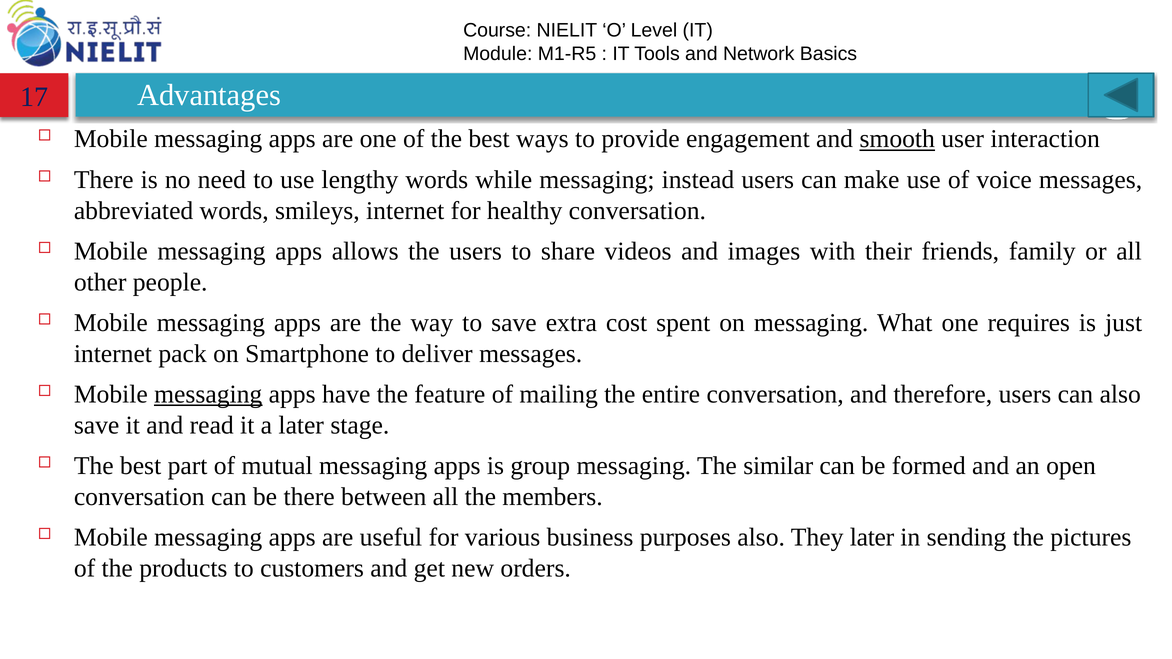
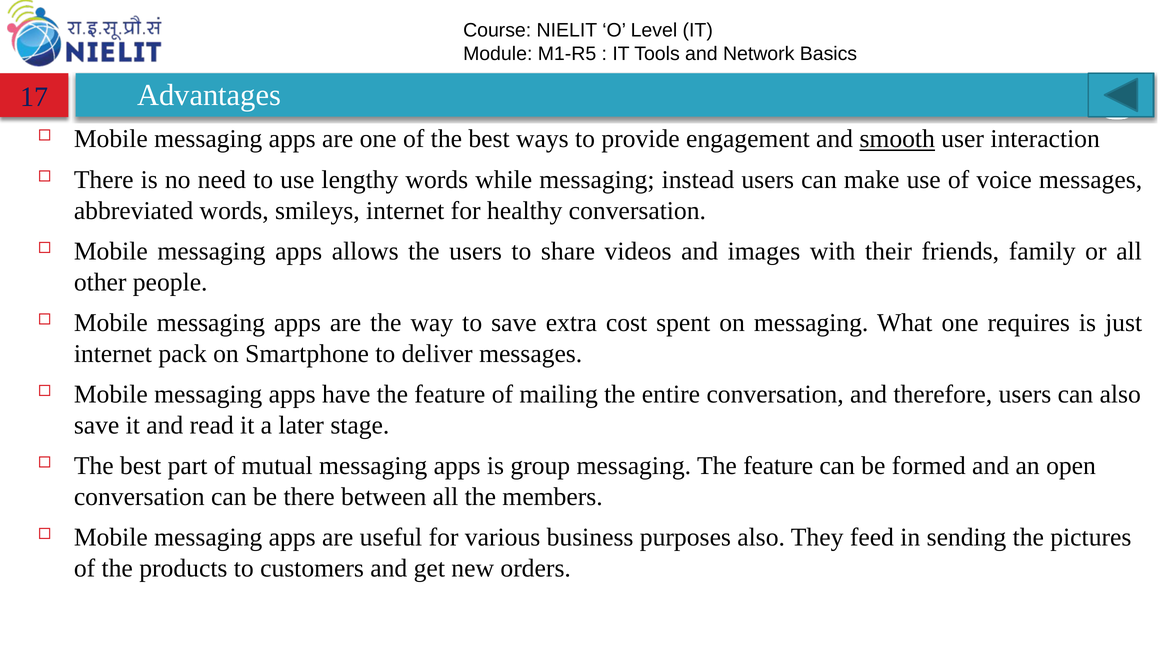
messaging at (208, 395) underline: present -> none
messaging The similar: similar -> feature
They later: later -> feed
